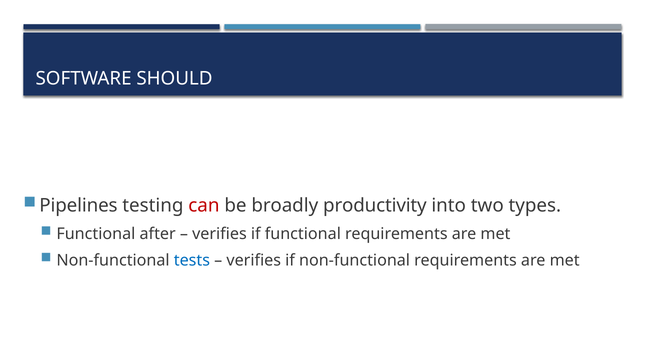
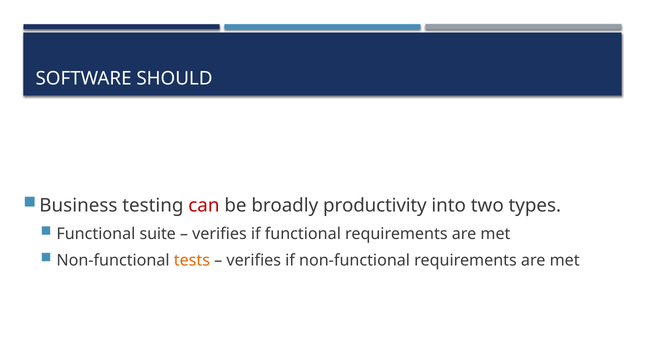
Pipelines: Pipelines -> Business
after: after -> suite
tests colour: blue -> orange
